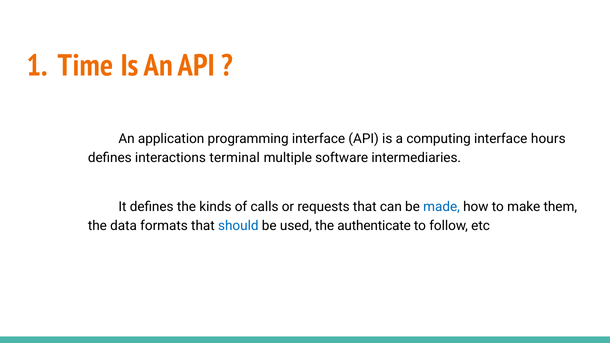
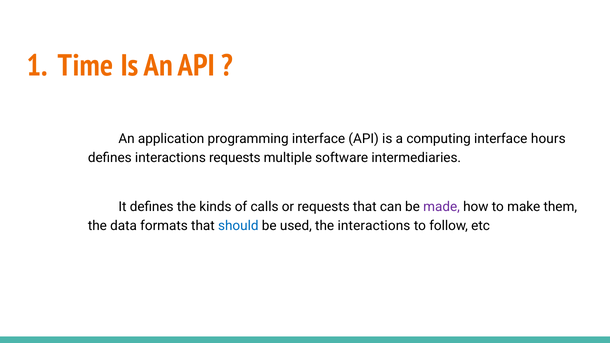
interactions terminal: terminal -> requests
made colour: blue -> purple
the authenticate: authenticate -> interactions
